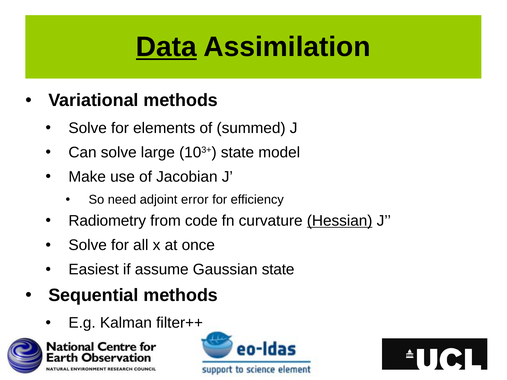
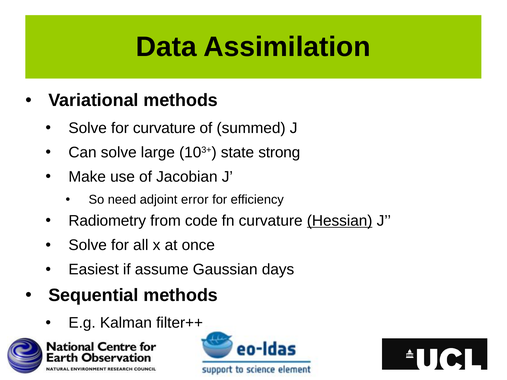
Data underline: present -> none
for elements: elements -> curvature
model: model -> strong
Gaussian state: state -> days
